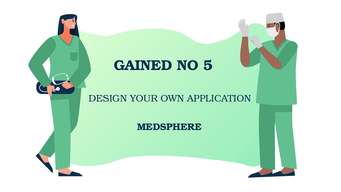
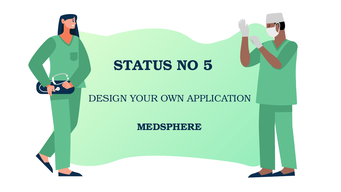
GAINED: GAINED -> STATUS
